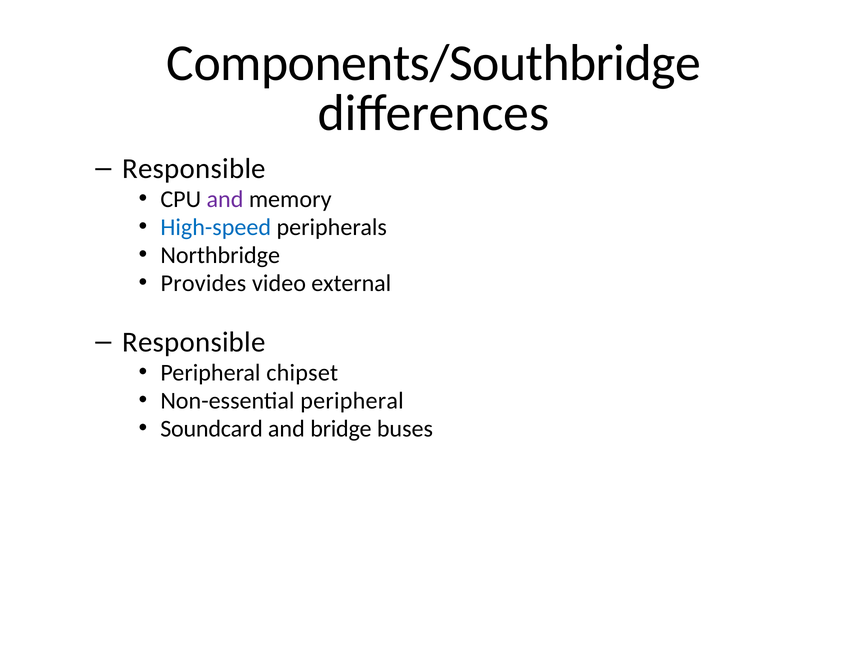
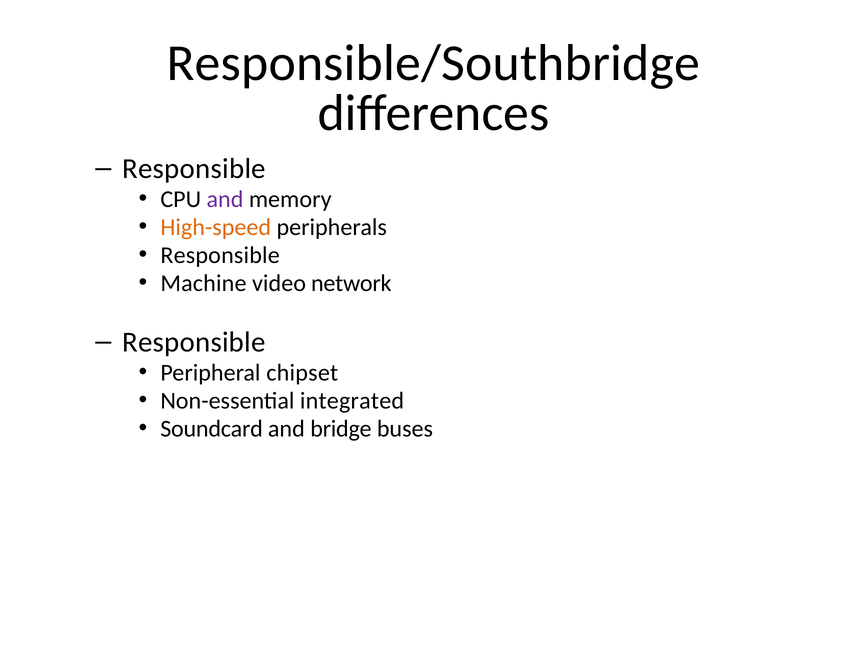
Components/Southbridge: Components/Southbridge -> Responsible/Southbridge
High-speed colour: blue -> orange
Northbridge at (220, 255): Northbridge -> Responsible
Provides: Provides -> Machine
external: external -> network
Non-essential peripheral: peripheral -> integrated
